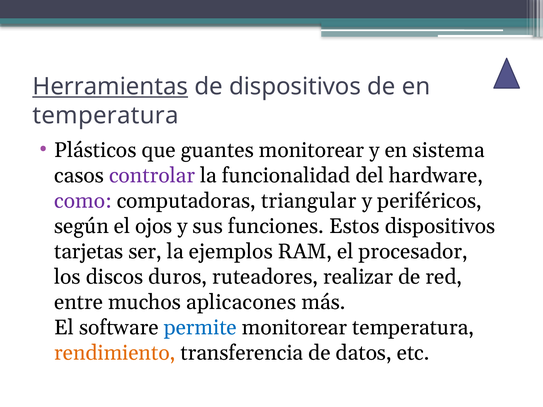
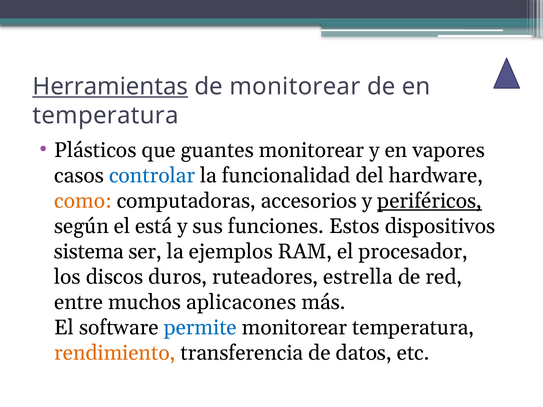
de dispositivos: dispositivos -> monitorear
sistema: sistema -> vapores
controlar colour: purple -> blue
como colour: purple -> orange
triangular: triangular -> accesorios
periféricos underline: none -> present
ojos: ojos -> está
tarjetas: tarjetas -> sistema
realizar: realizar -> estrella
